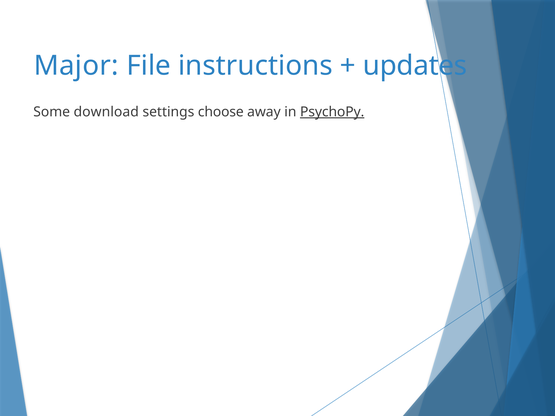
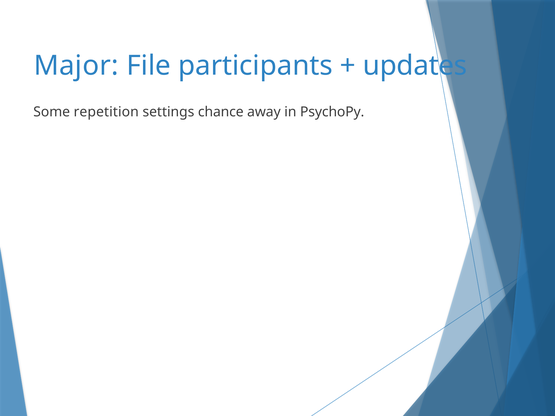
instructions: instructions -> participants
download: download -> repetition
choose: choose -> chance
PsychoPy underline: present -> none
